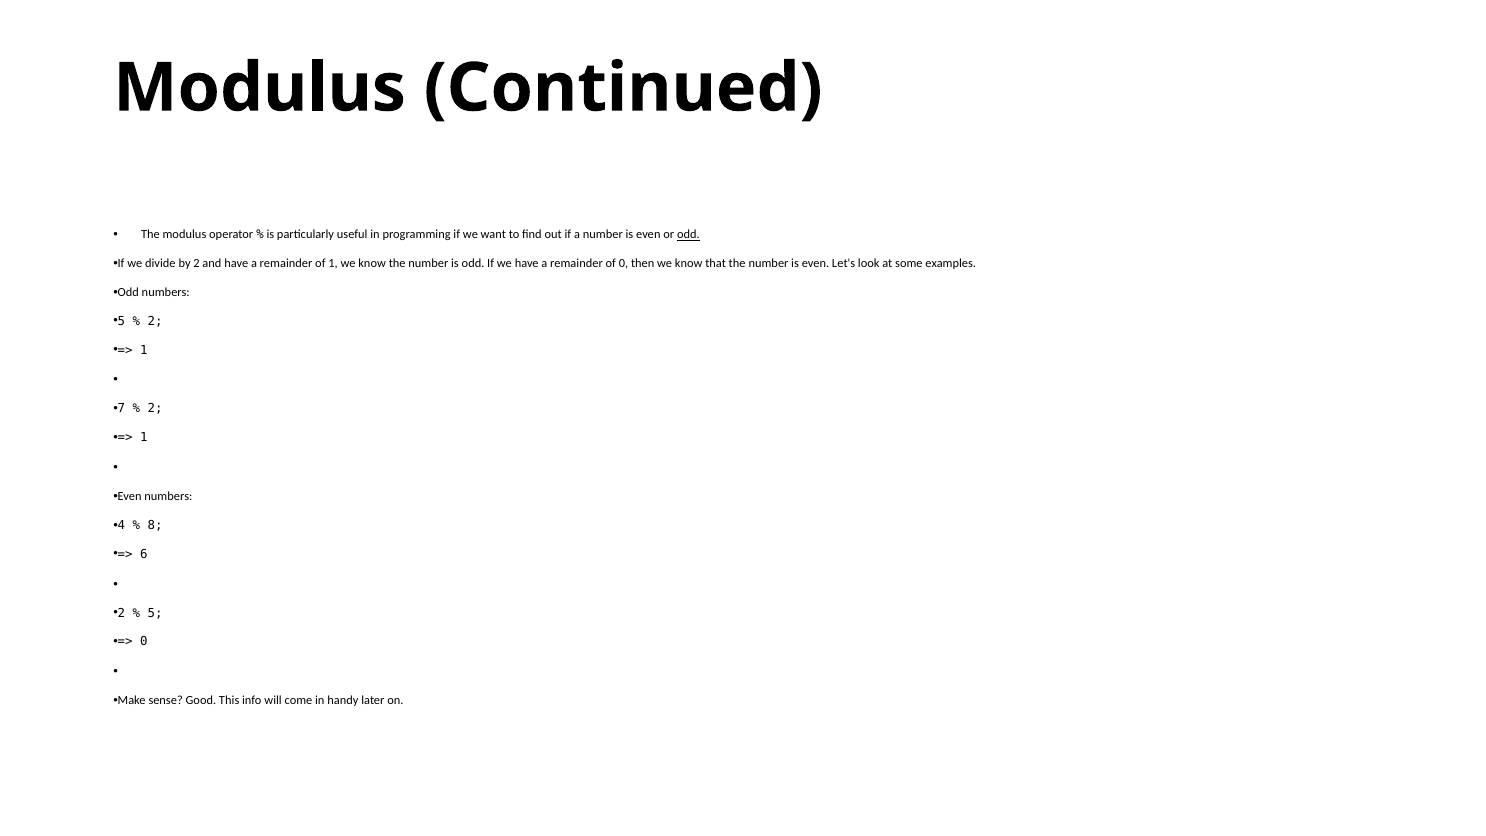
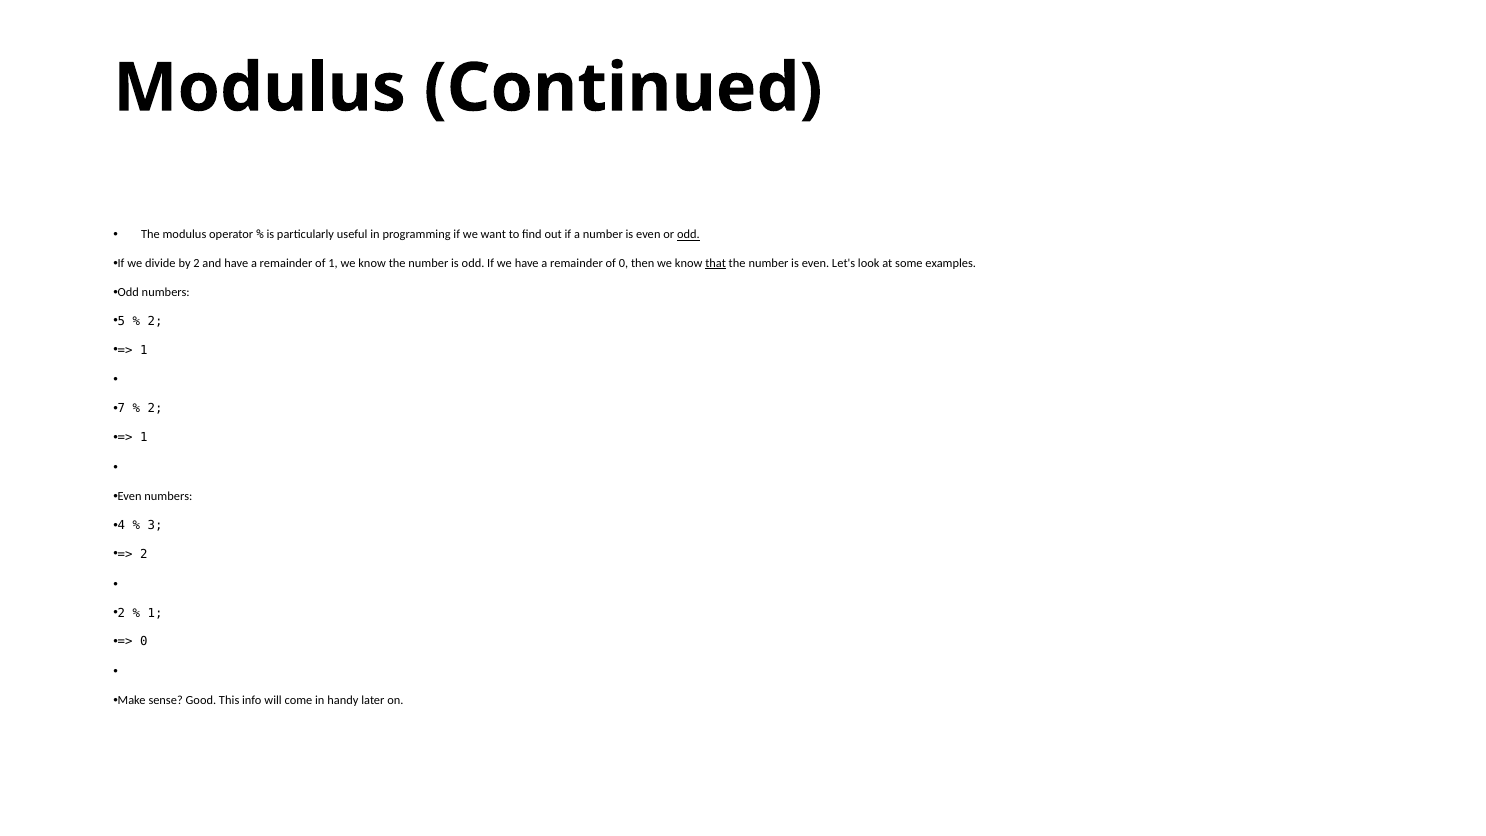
that underline: none -> present
8: 8 -> 3
6 at (144, 554): 6 -> 2
5 at (155, 613): 5 -> 1
